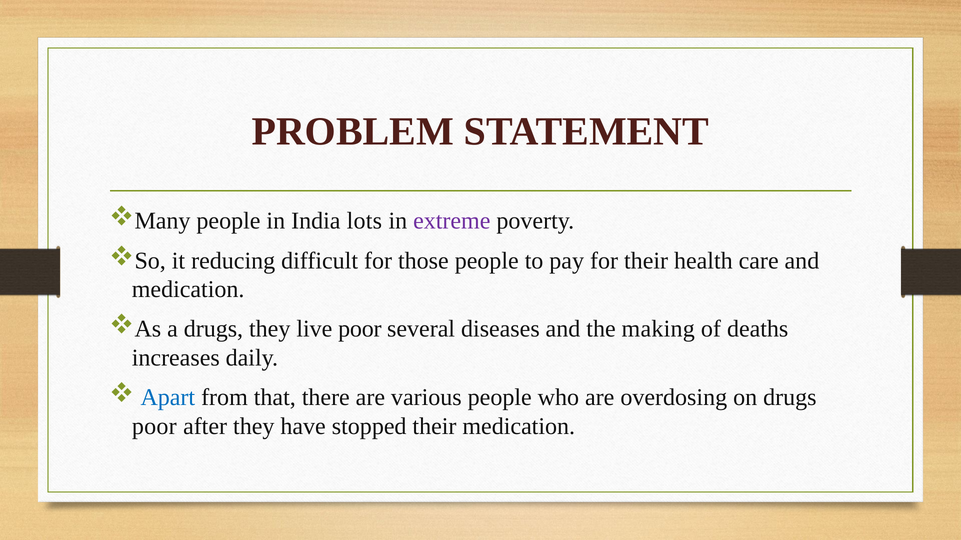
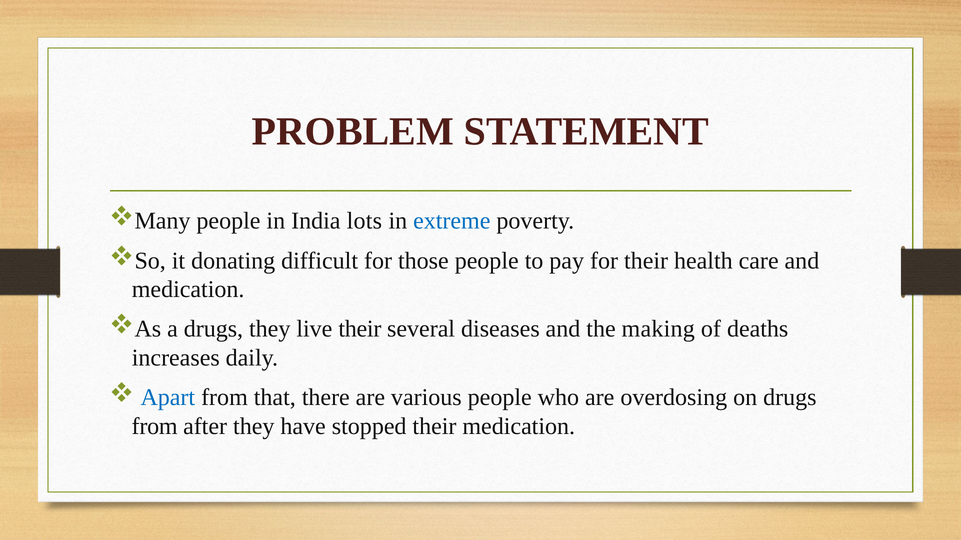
extreme colour: purple -> blue
reducing: reducing -> donating
live poor: poor -> their
poor at (154, 427): poor -> from
